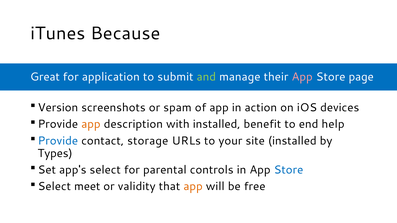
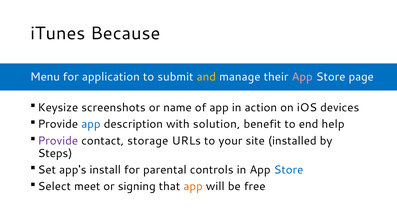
Great: Great -> Menu
and colour: light green -> yellow
Version: Version -> Keysize
spam: spam -> name
app at (91, 124) colour: orange -> blue
with installed: installed -> solution
Provide at (58, 141) colour: blue -> purple
Types: Types -> Steps
app's select: select -> install
validity: validity -> signing
